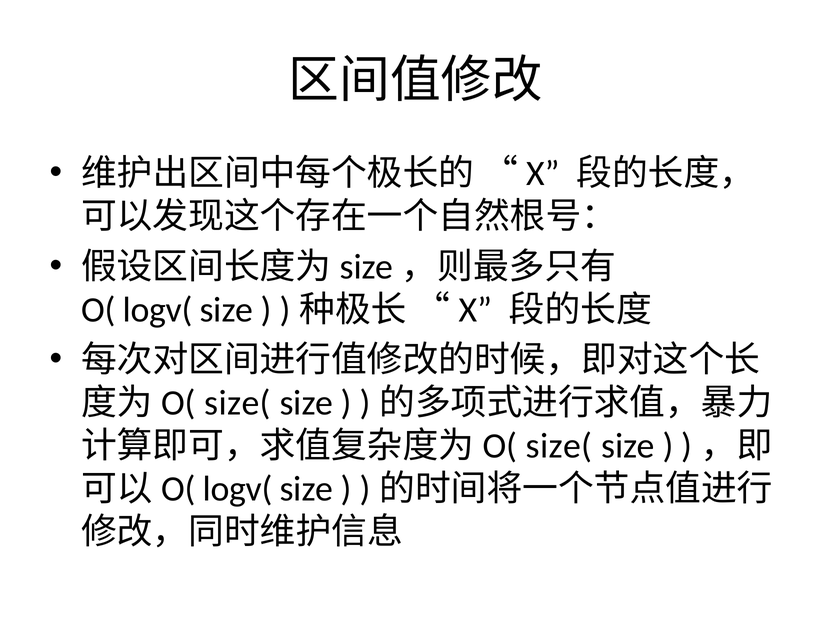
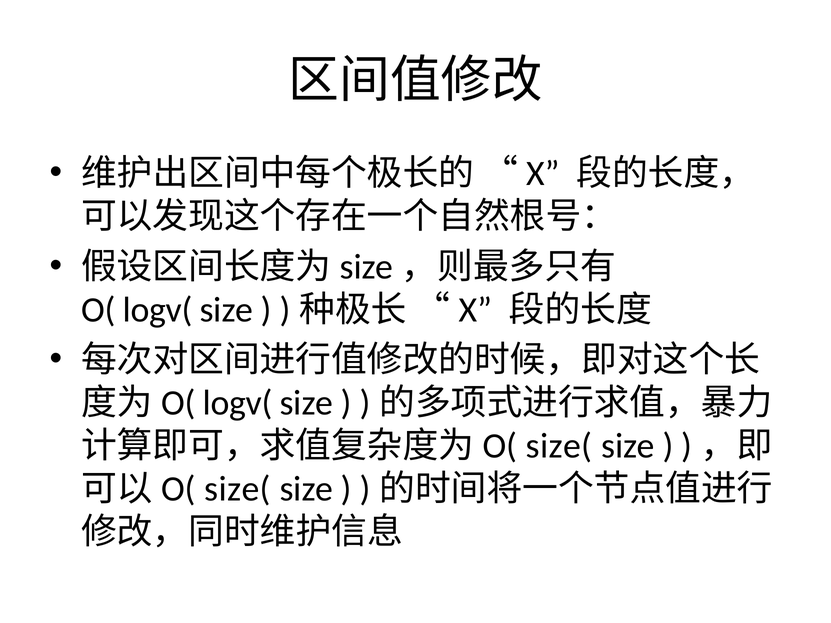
size( at (237, 403): size( -> logv(
logv( at (238, 489): logv( -> size(
